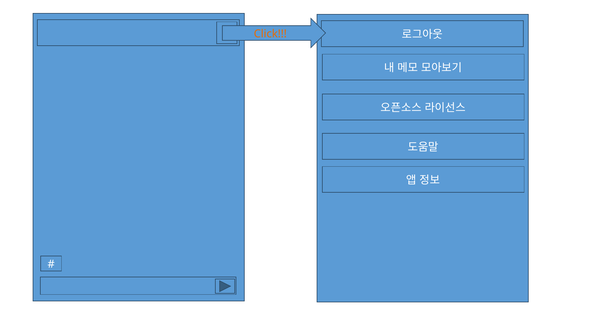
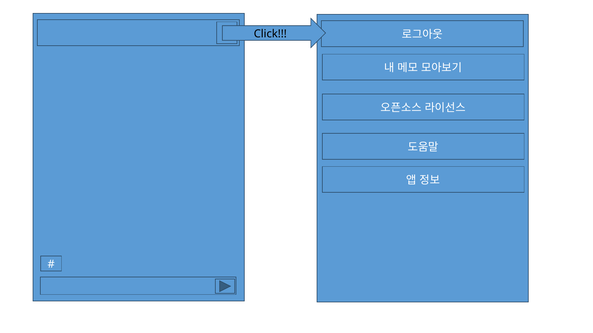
Click colour: orange -> black
